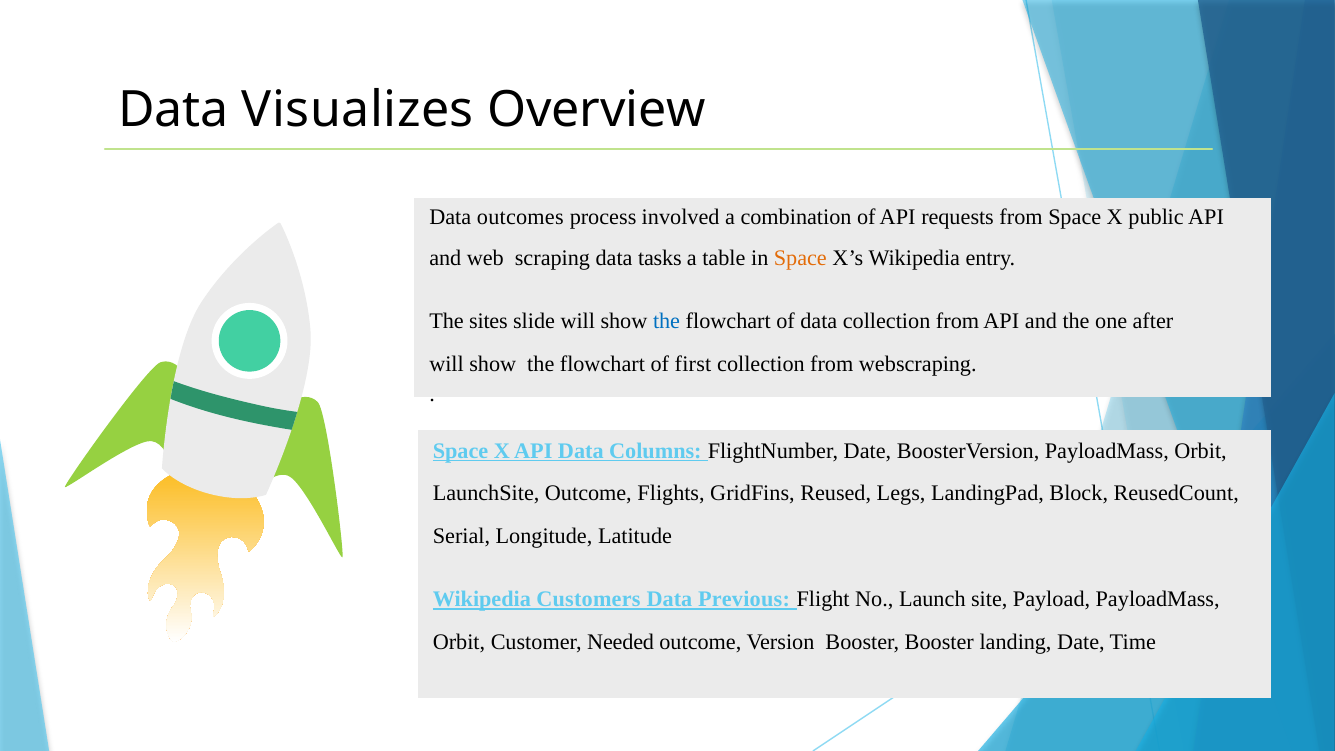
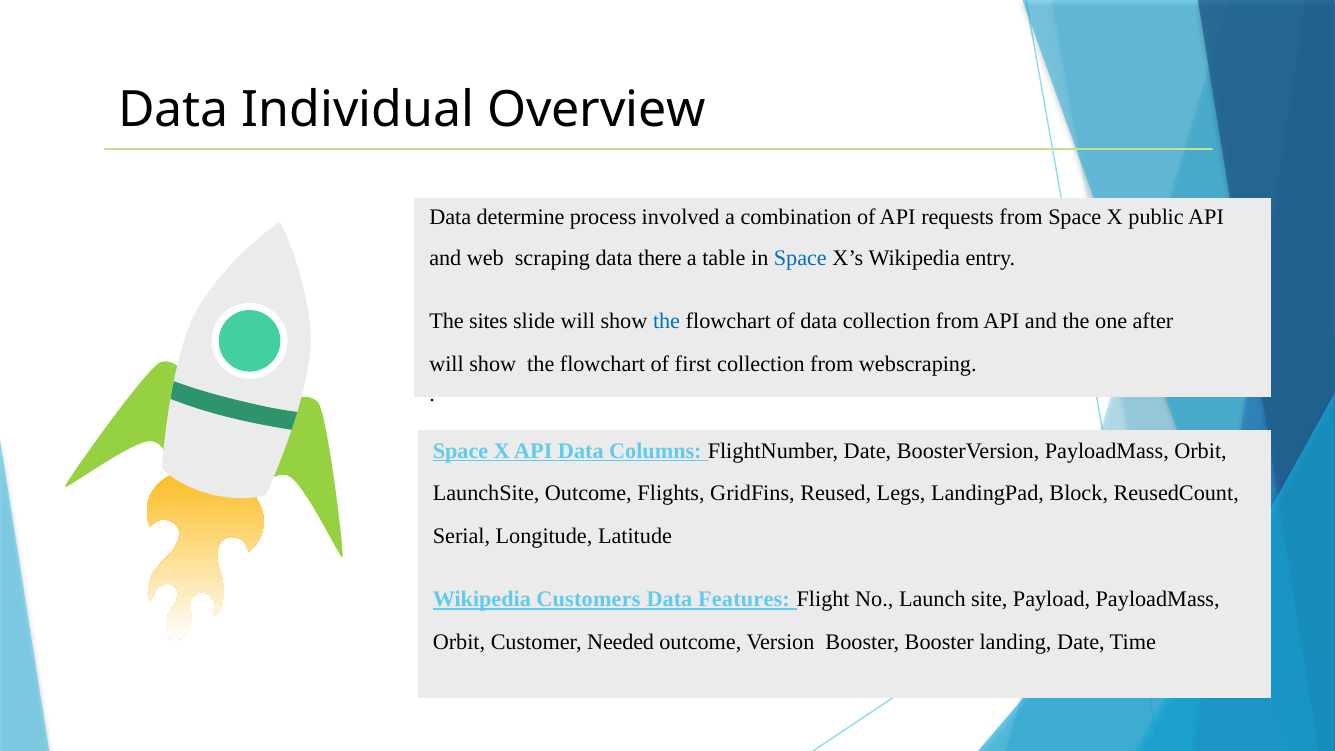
Visualizes: Visualizes -> Individual
outcomes: outcomes -> determine
tasks: tasks -> there
Space at (800, 258) colour: orange -> blue
Previous: Previous -> Features
